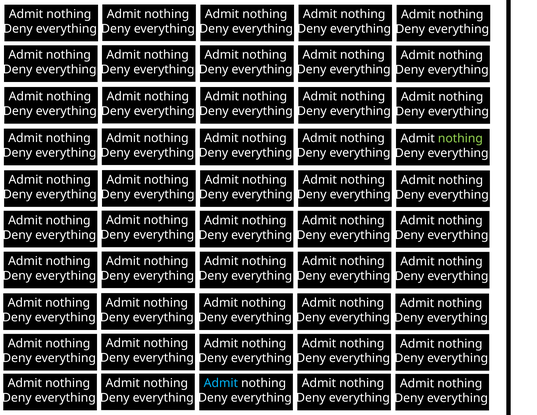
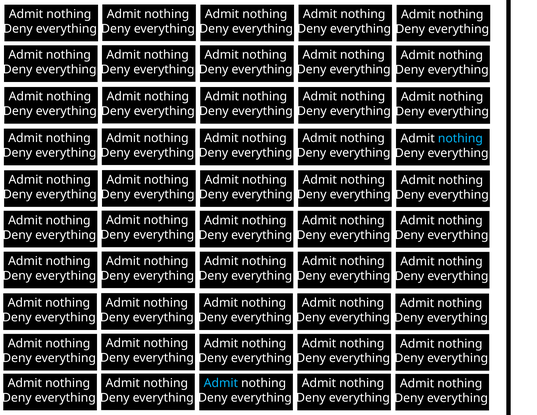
nothing at (460, 138) colour: light green -> light blue
